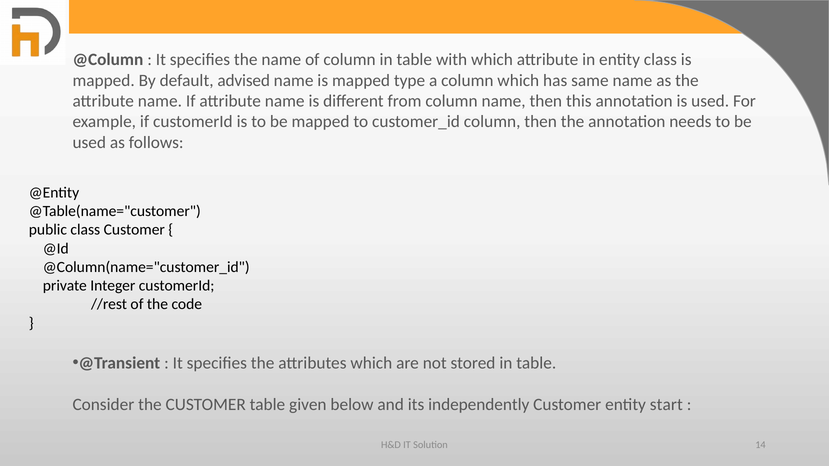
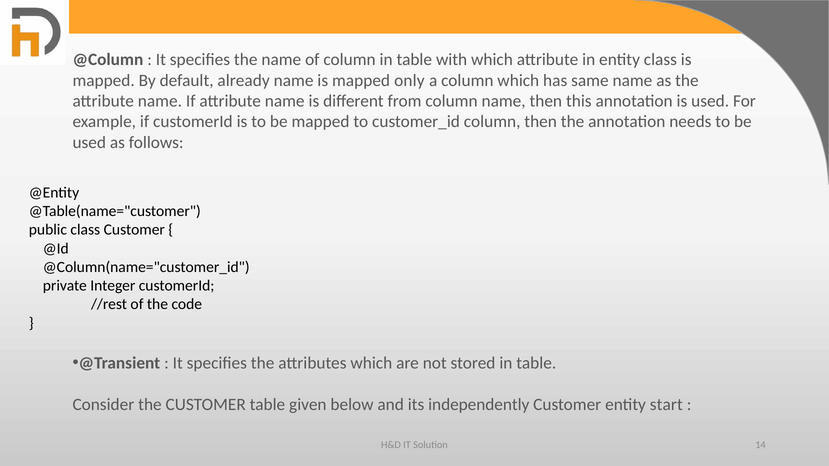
advised: advised -> already
type: type -> only
